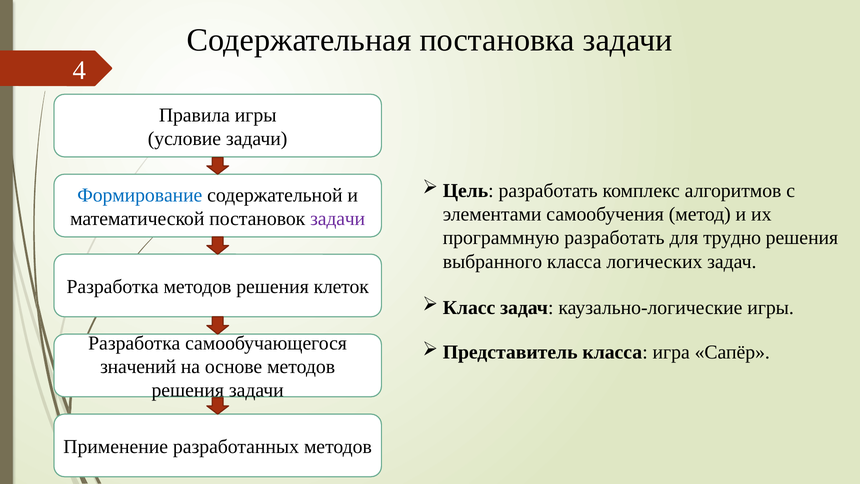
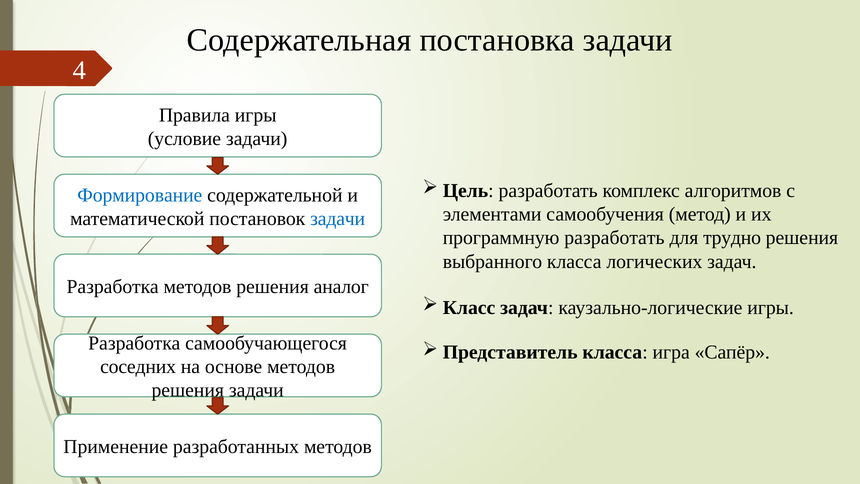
задачи at (338, 219) colour: purple -> blue
клеток: клеток -> аналог
значений: значений -> соседних
